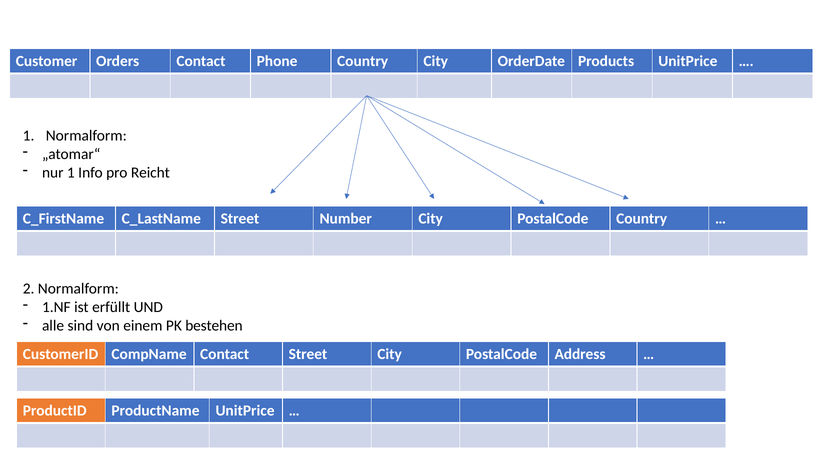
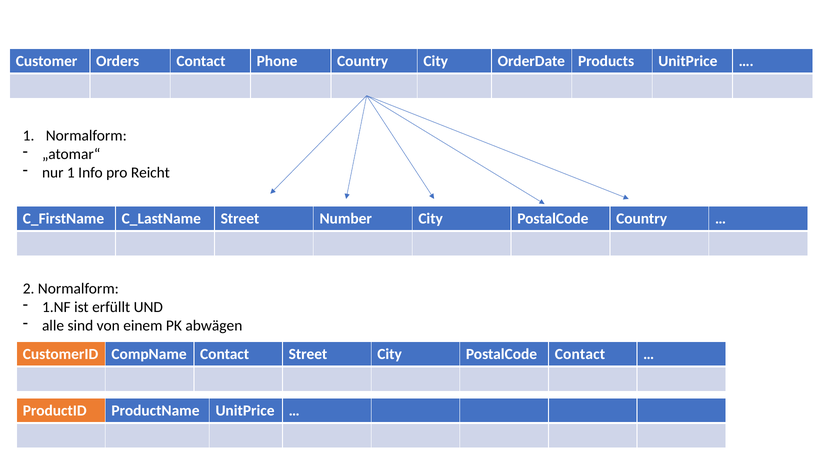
bestehen: bestehen -> abwägen
PostalCode Address: Address -> Contact
